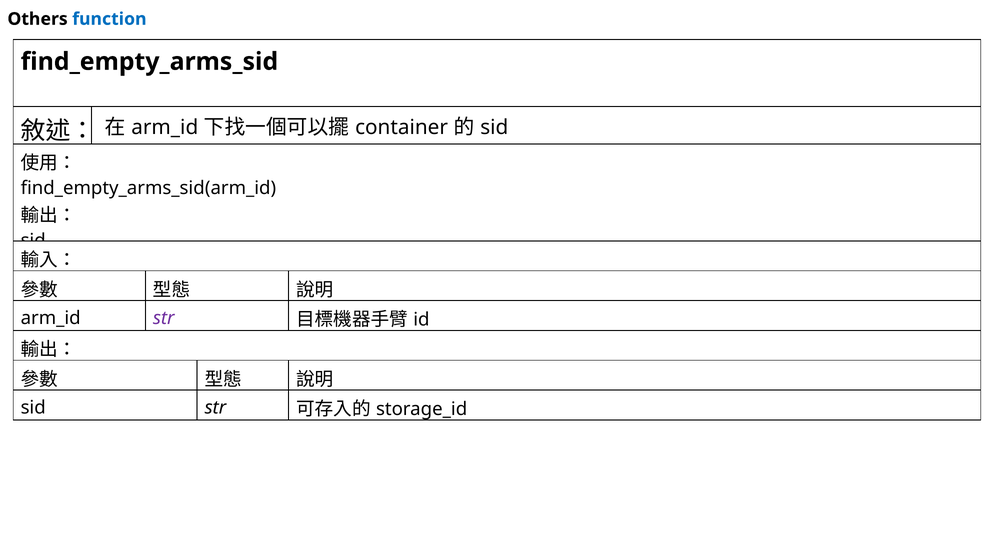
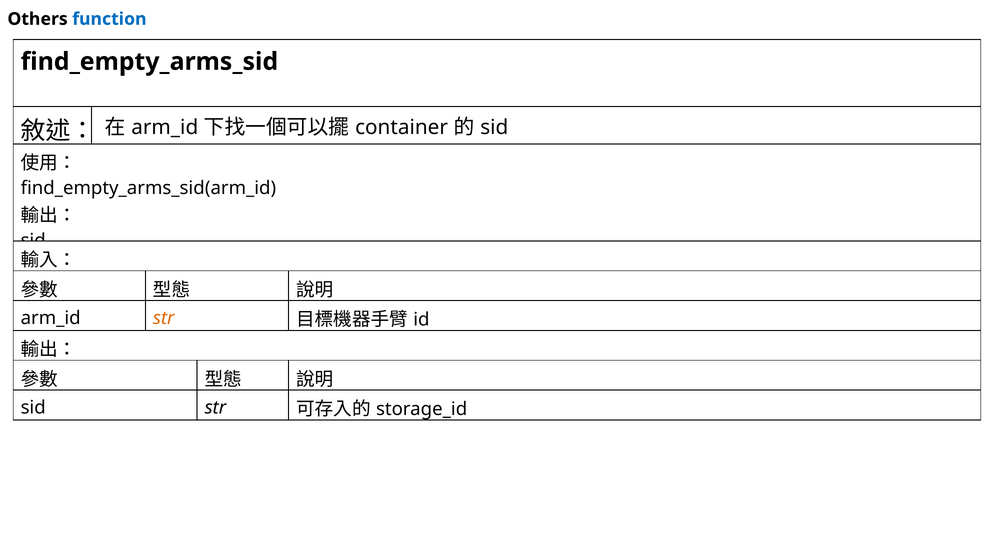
str at (164, 318) colour: purple -> orange
